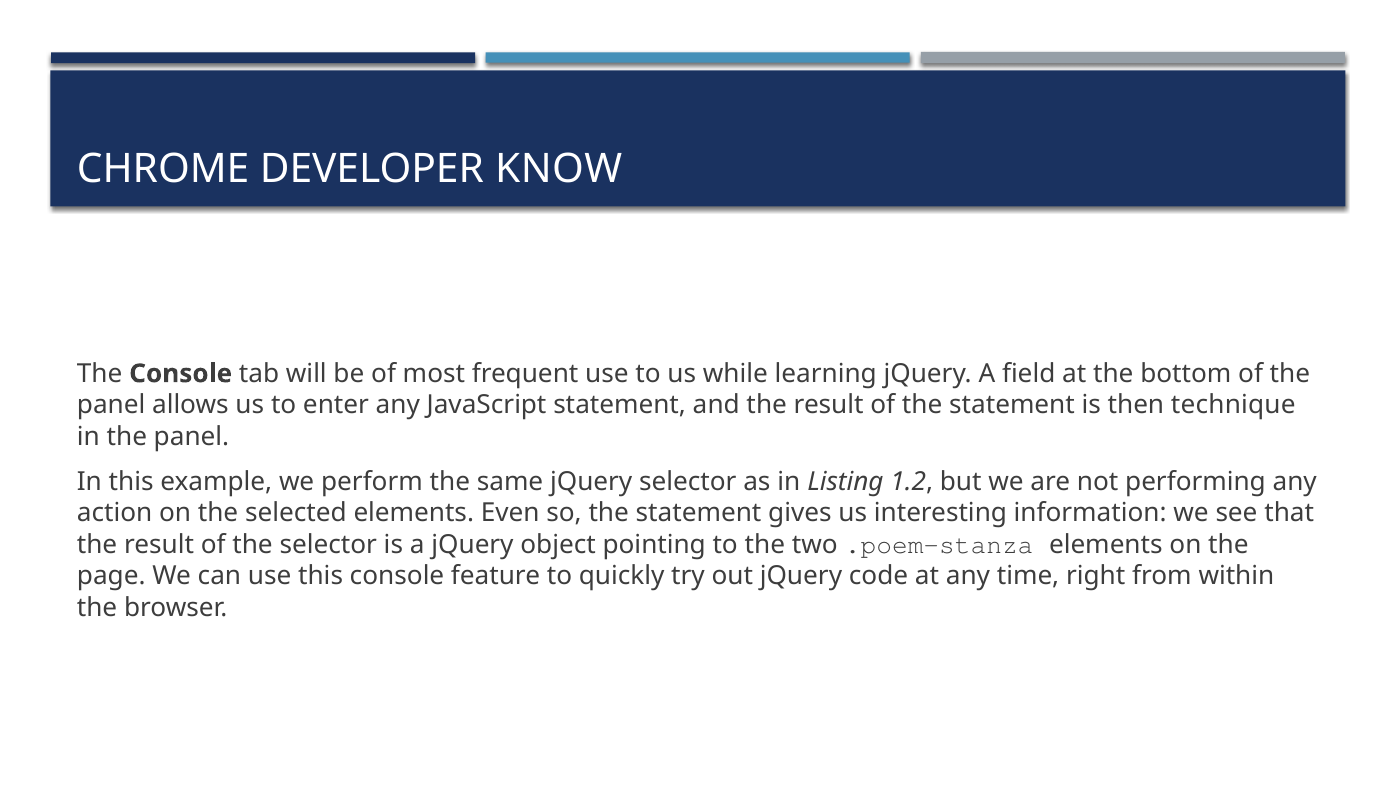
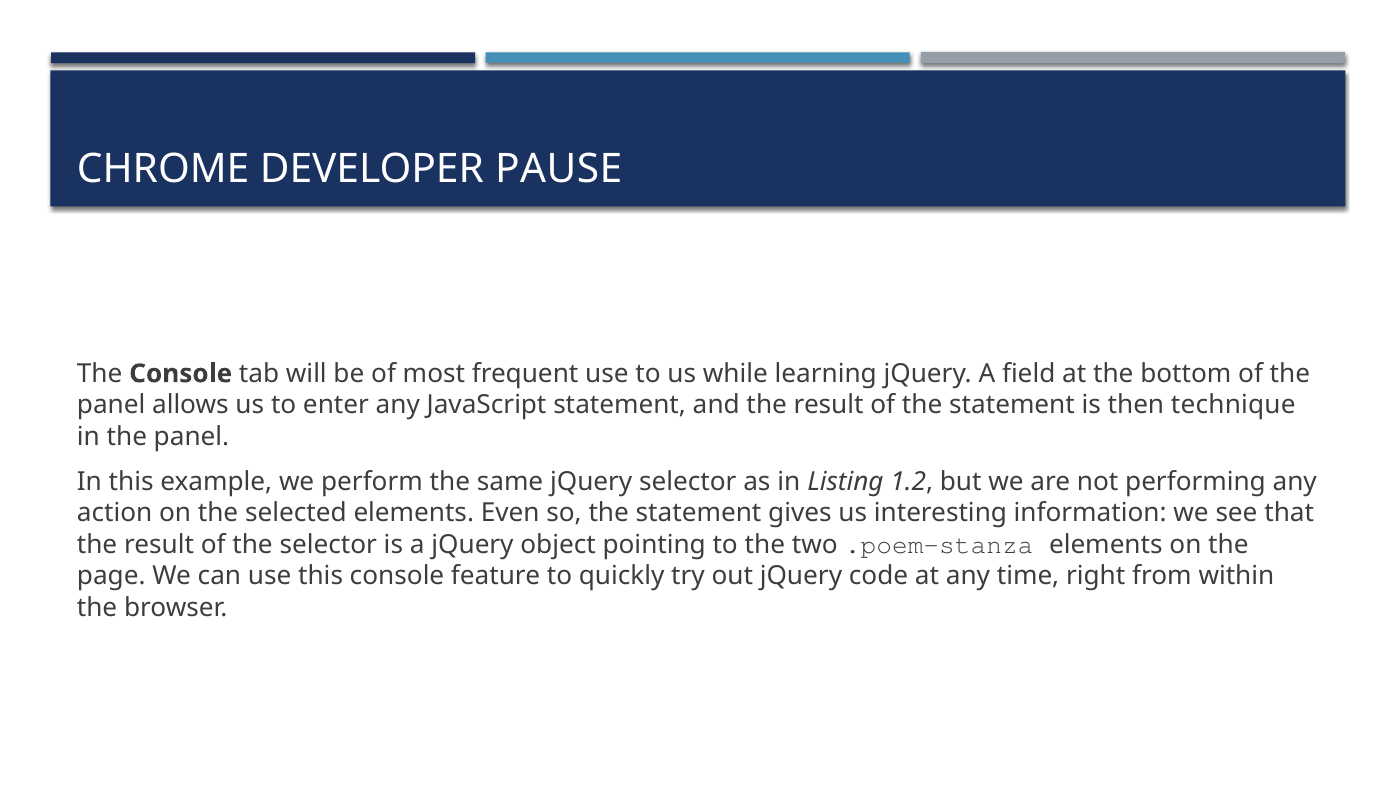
KNOW: KNOW -> PAUSE
